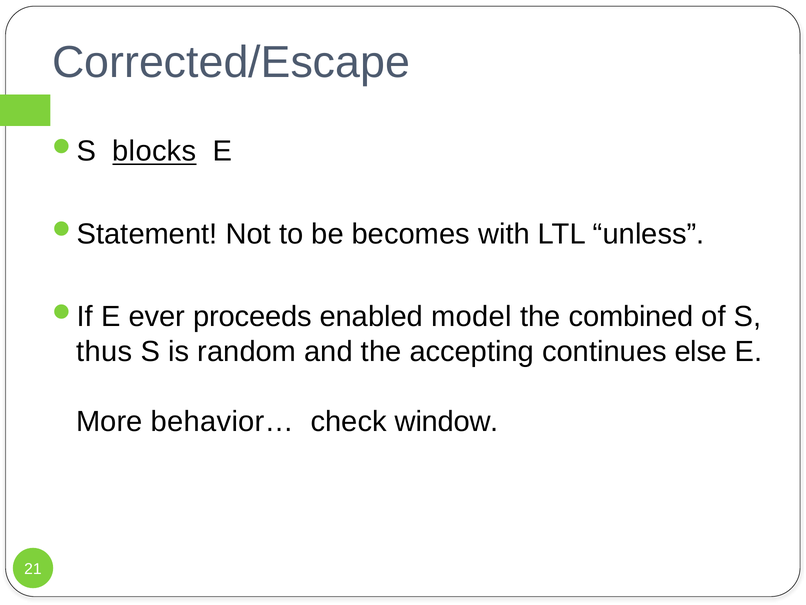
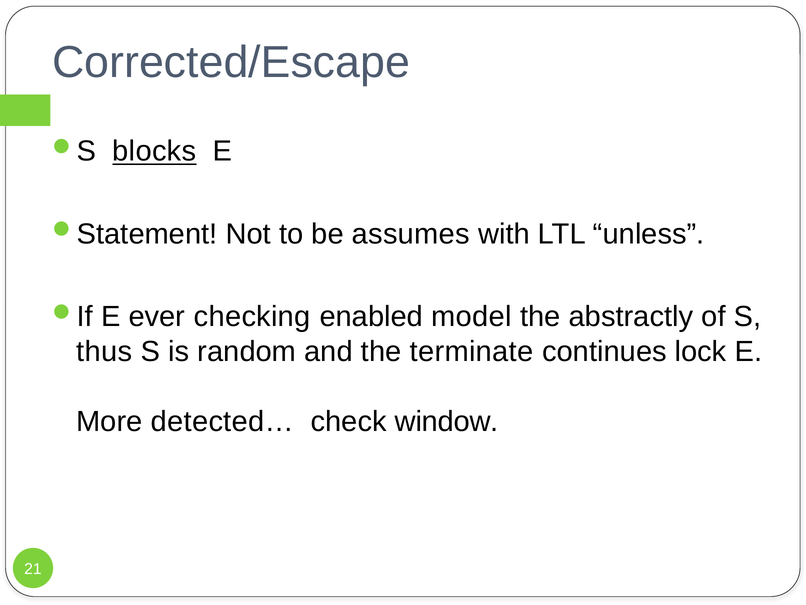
becomes: becomes -> assumes
proceeds: proceeds -> checking
combined: combined -> abstractly
accepting: accepting -> terminate
else: else -> lock
behavior…: behavior… -> detected…
